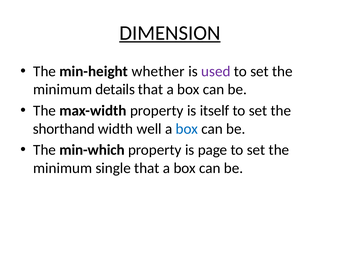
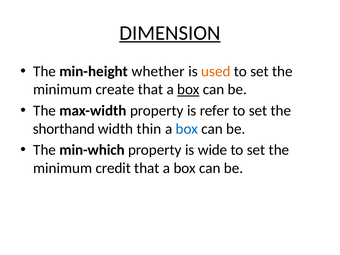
used colour: purple -> orange
details: details -> create
box at (188, 89) underline: none -> present
itself: itself -> refer
well: well -> thin
page: page -> wide
single: single -> credit
